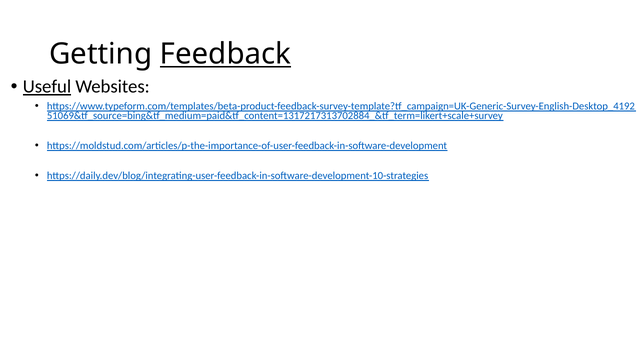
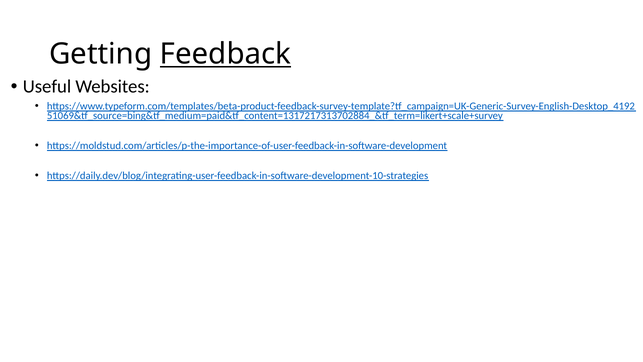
Useful underline: present -> none
